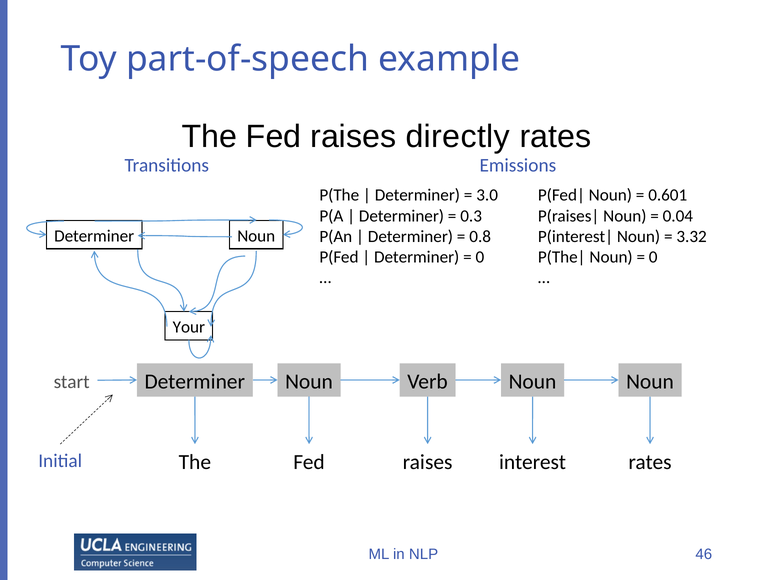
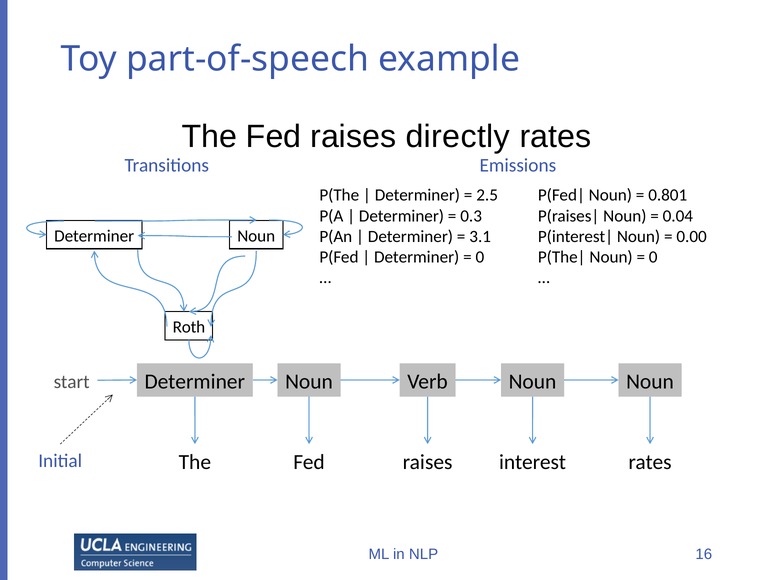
3.0: 3.0 -> 2.5
0.601: 0.601 -> 0.801
0.8: 0.8 -> 3.1
3.32: 3.32 -> 0.00
Your: Your -> Roth
46: 46 -> 16
